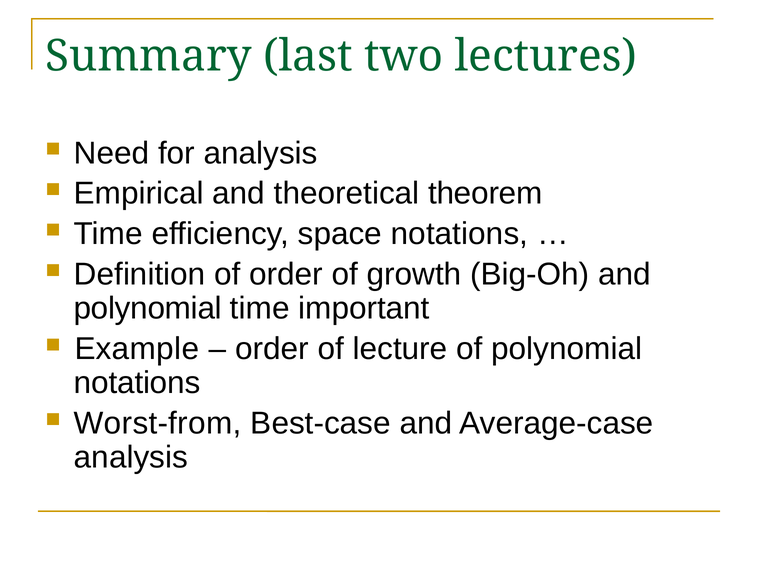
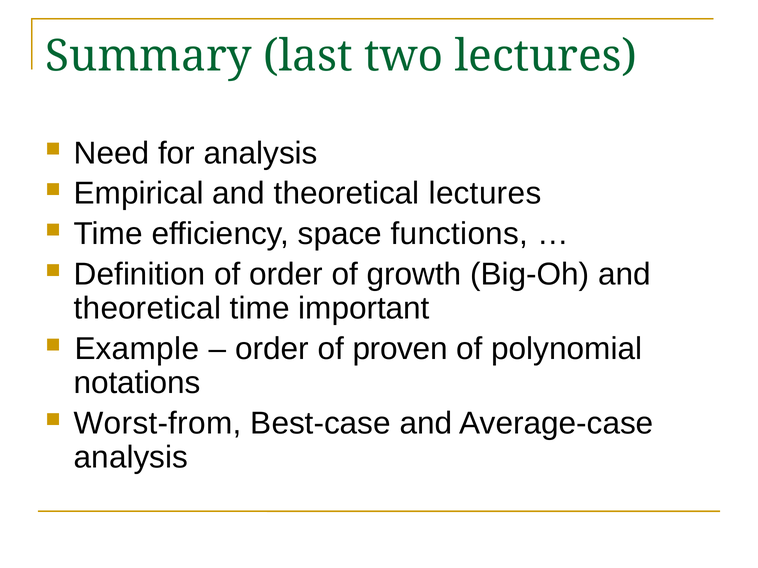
theoretical theorem: theorem -> lectures
space notations: notations -> functions
polynomial at (148, 309): polynomial -> theoretical
lecture: lecture -> proven
